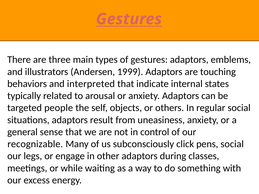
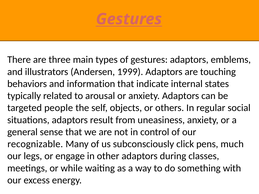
interpreted: interpreted -> information
pens social: social -> much
